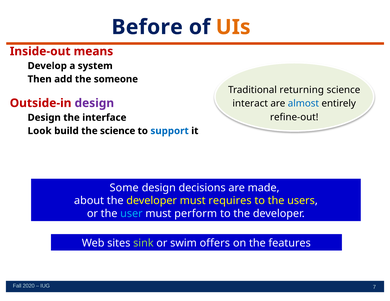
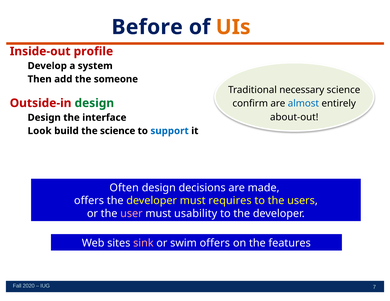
means: means -> profile
returning: returning -> necessary
interact: interact -> confirm
design at (94, 103) colour: purple -> green
refine-out: refine-out -> about-out
Some: Some -> Often
about at (89, 201): about -> offers
user colour: light blue -> pink
perform: perform -> usability
sink colour: light green -> pink
